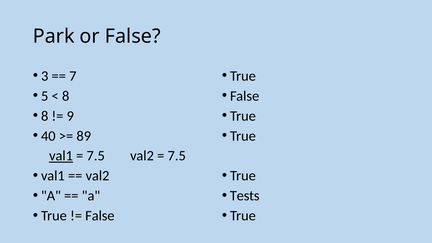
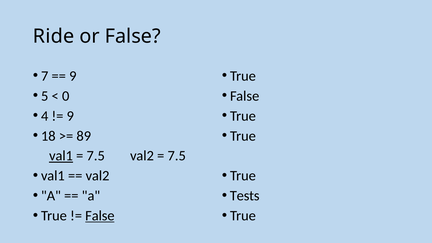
Park: Park -> Ride
3: 3 -> 7
7 at (73, 76): 7 -> 9
8 at (66, 96): 8 -> 0
8 at (45, 116): 8 -> 4
40: 40 -> 18
False at (100, 216) underline: none -> present
